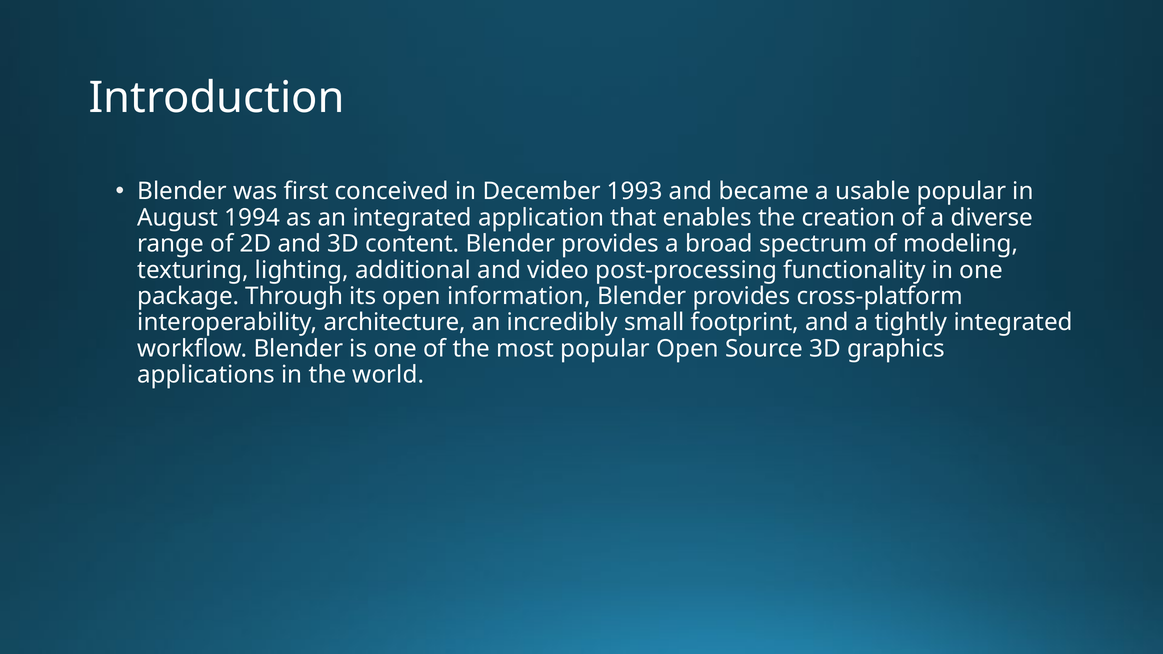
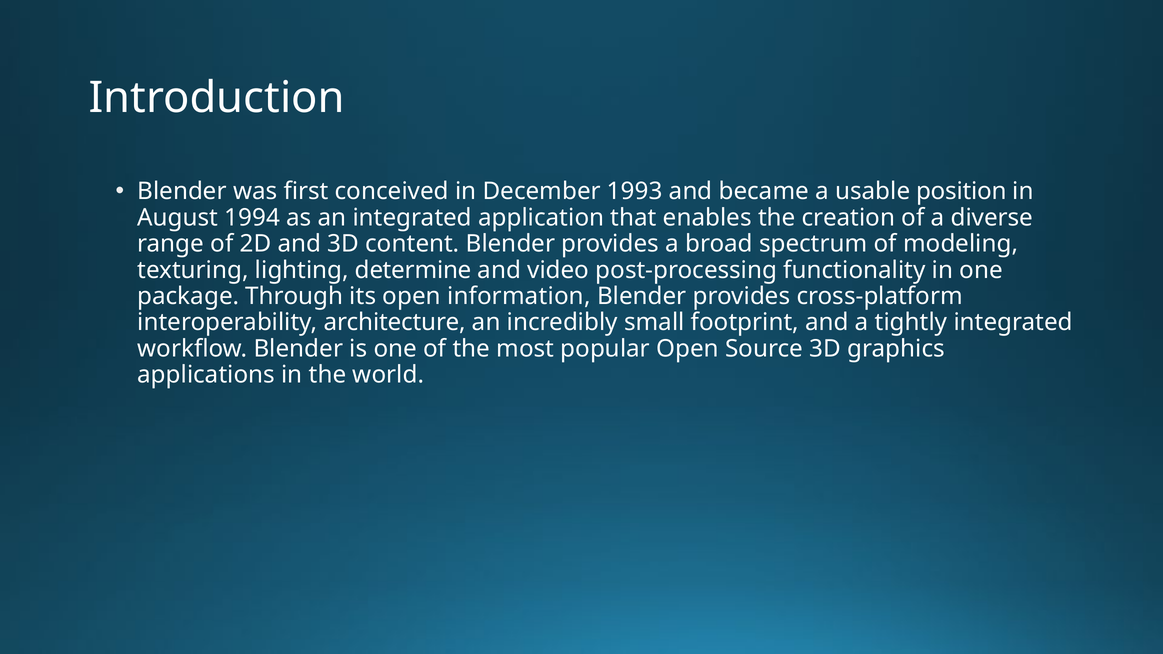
usable popular: popular -> position
additional: additional -> determine
